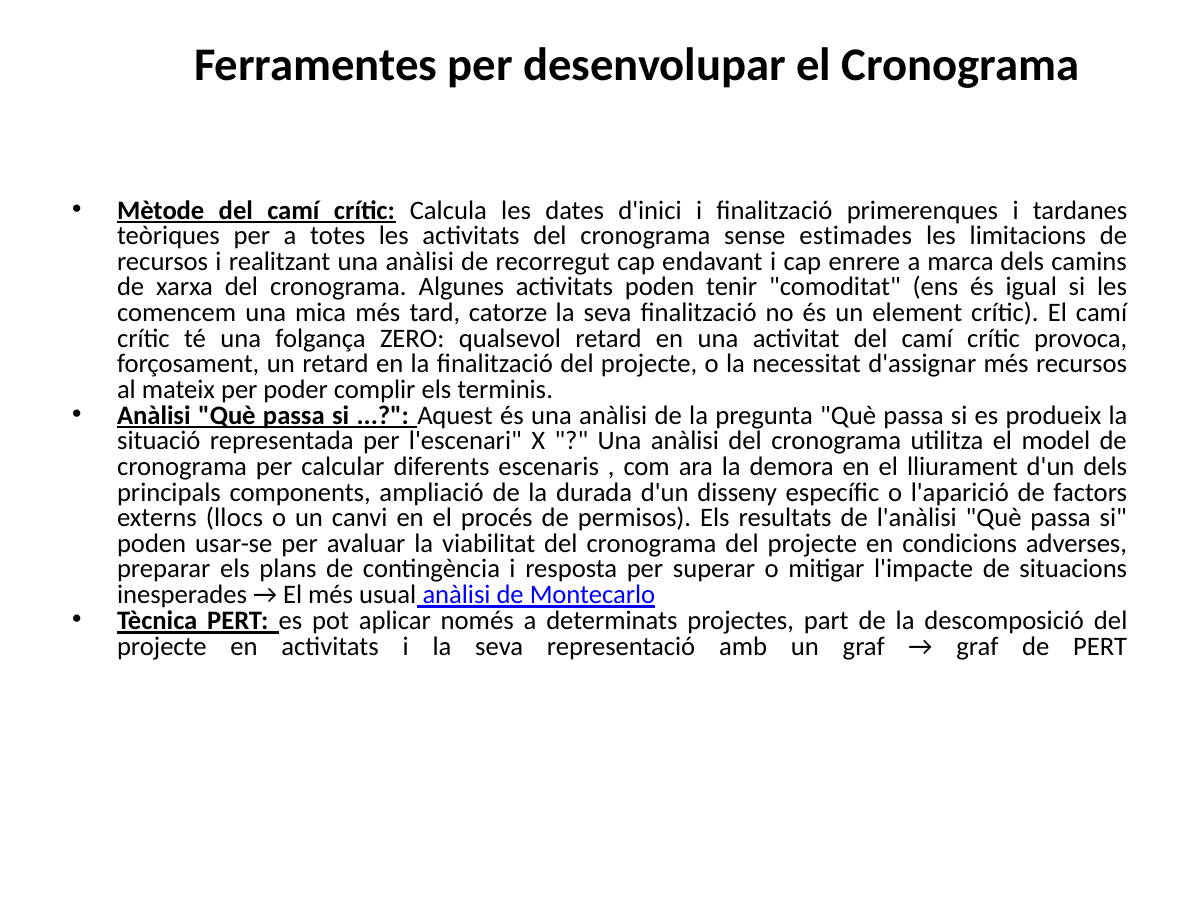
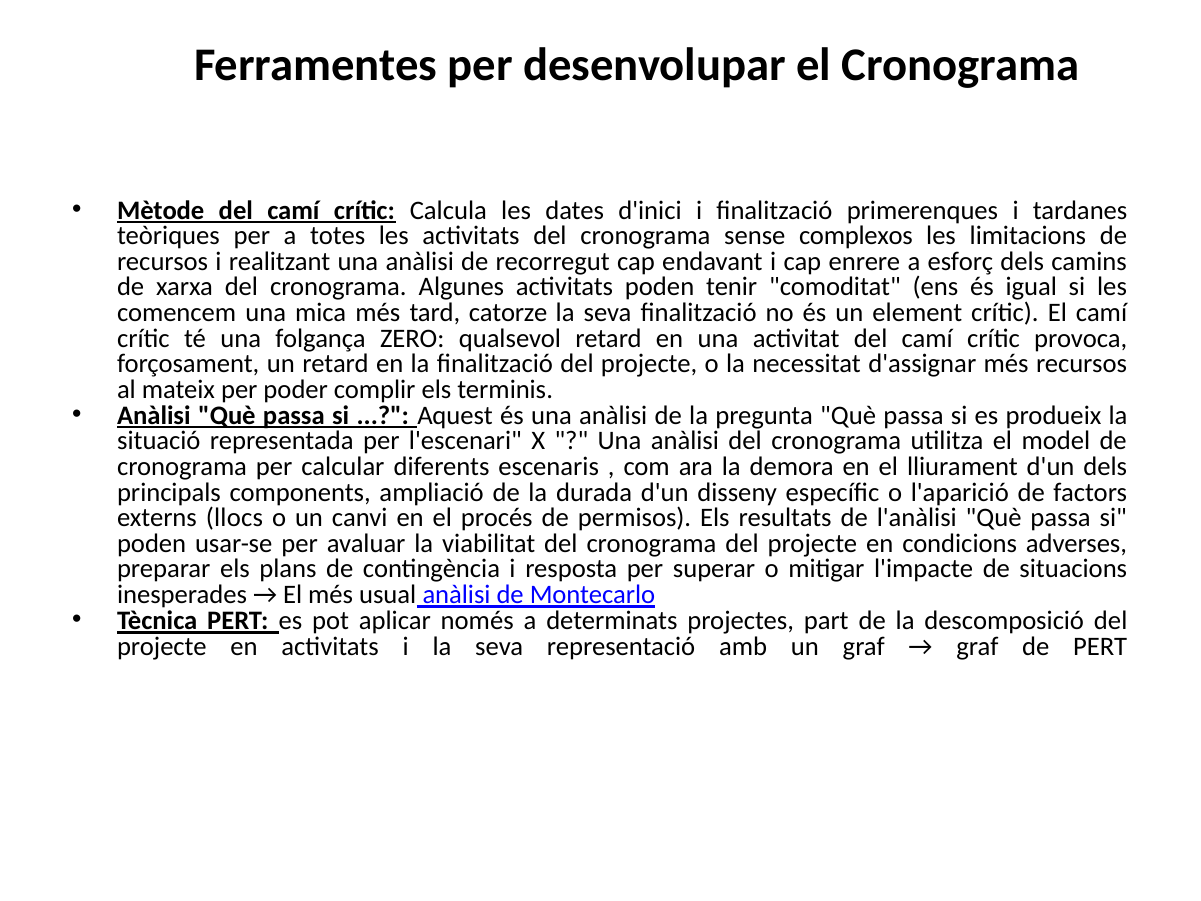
estimades: estimades -> complexos
marca: marca -> esforç
